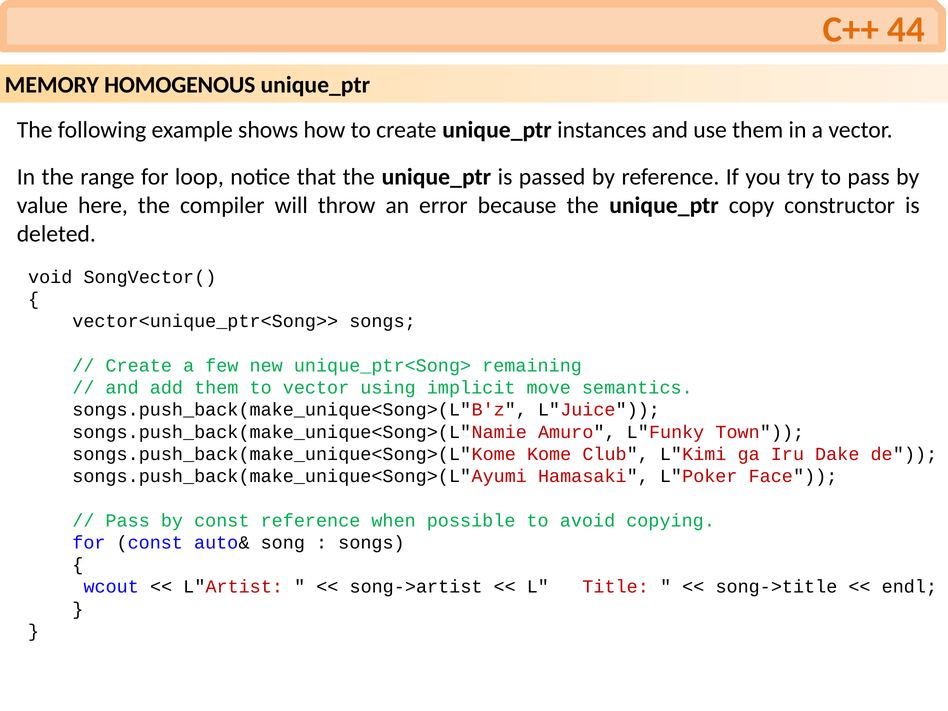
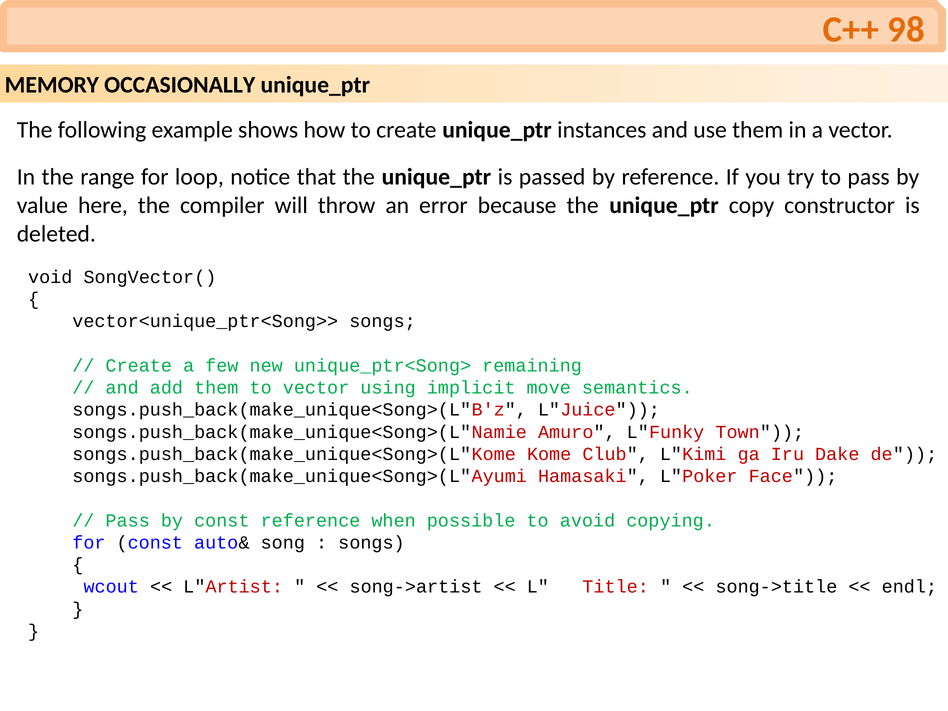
44: 44 -> 98
HOMOGENOUS: HOMOGENOUS -> OCCASIONALLY
